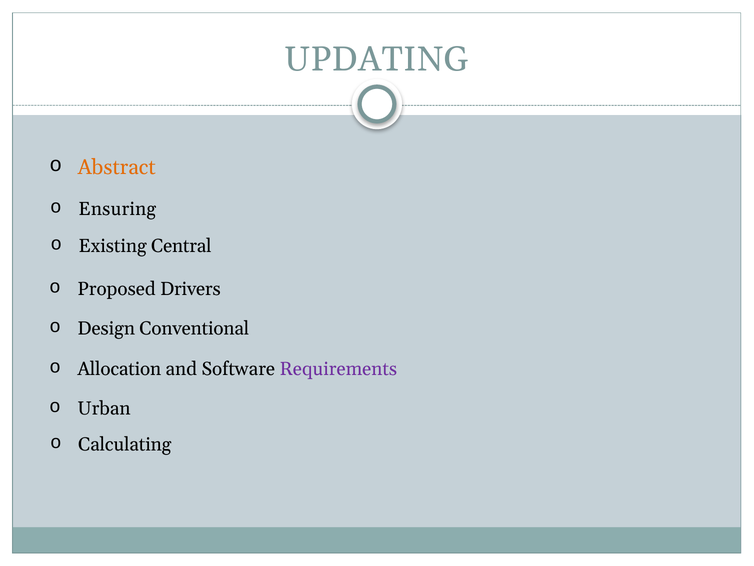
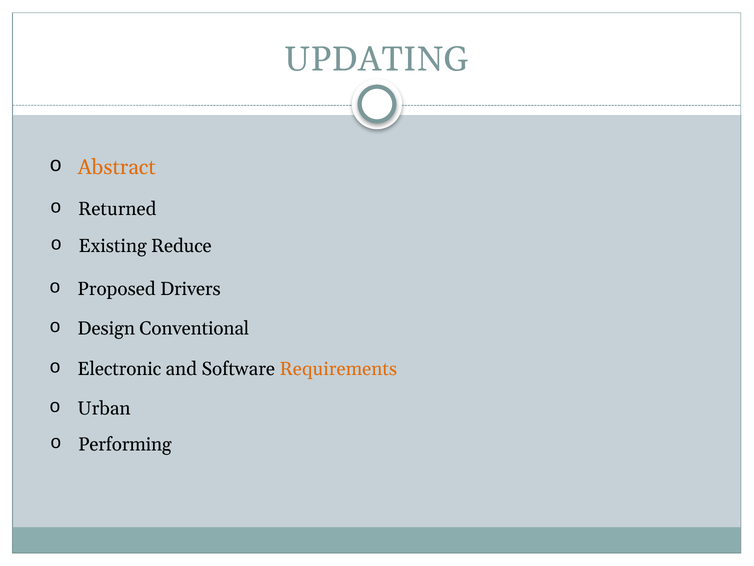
Ensuring: Ensuring -> Returned
Central: Central -> Reduce
Allocation: Allocation -> Electronic
Requirements colour: purple -> orange
Calculating: Calculating -> Performing
